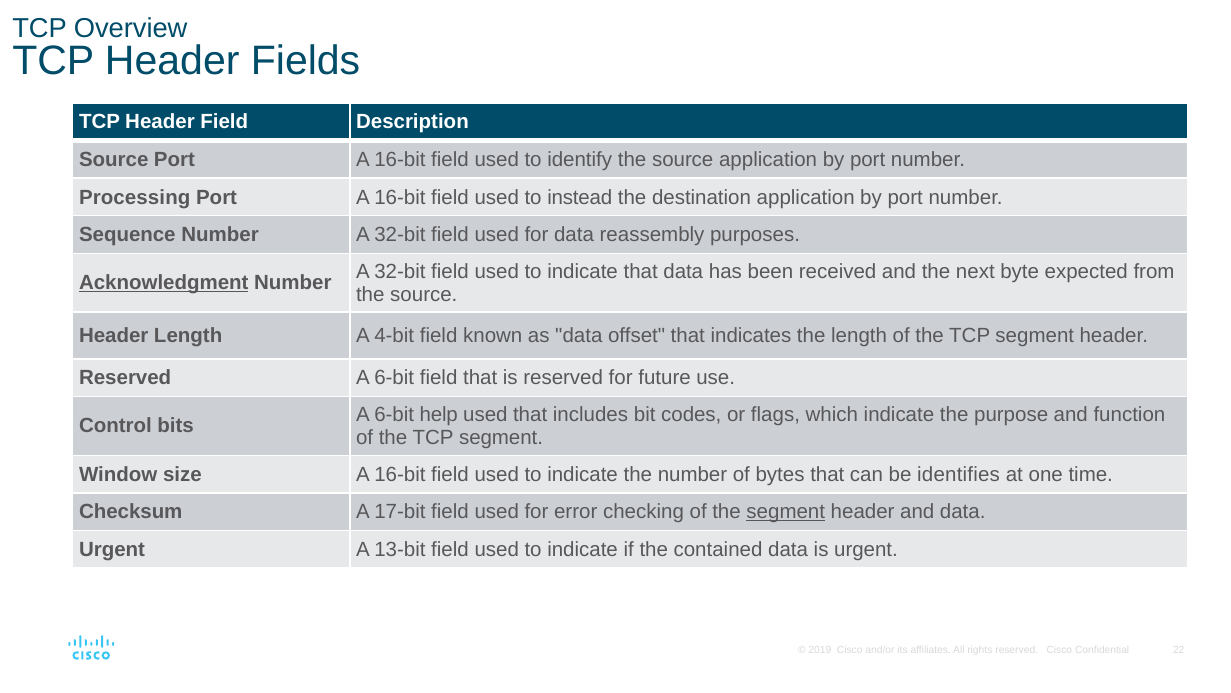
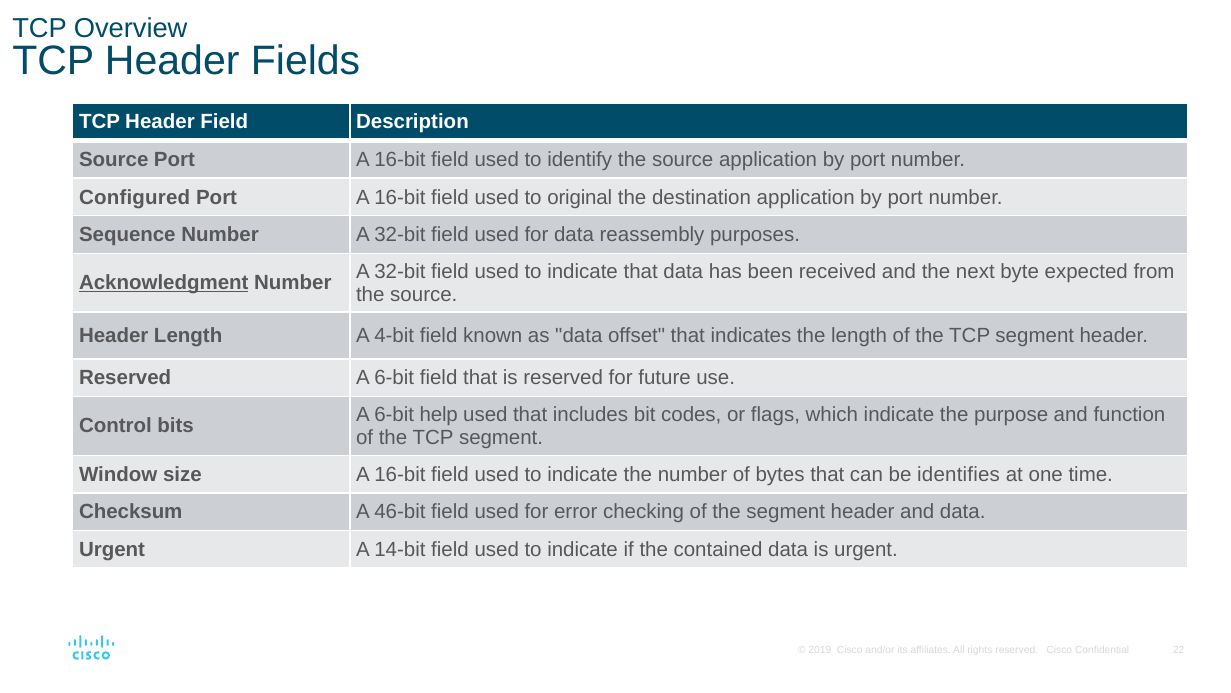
Processing: Processing -> Configured
instead: instead -> original
17-bit: 17-bit -> 46-bit
segment at (786, 512) underline: present -> none
13-bit: 13-bit -> 14-bit
